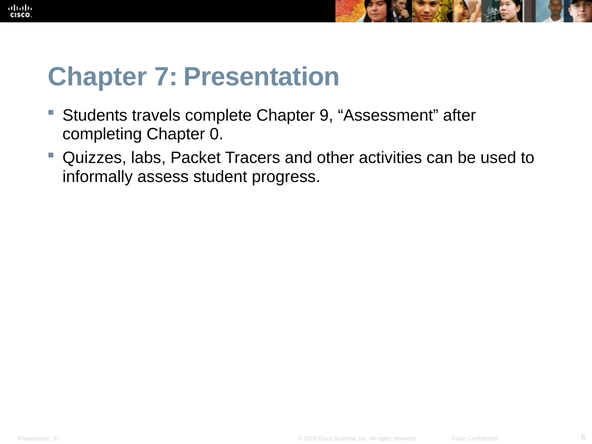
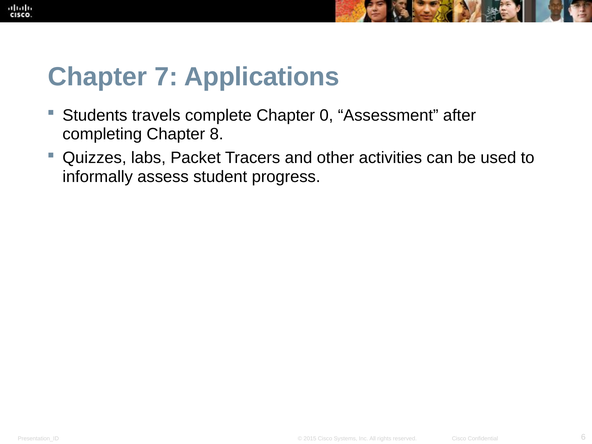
Presentation: Presentation -> Applications
9: 9 -> 0
0: 0 -> 8
